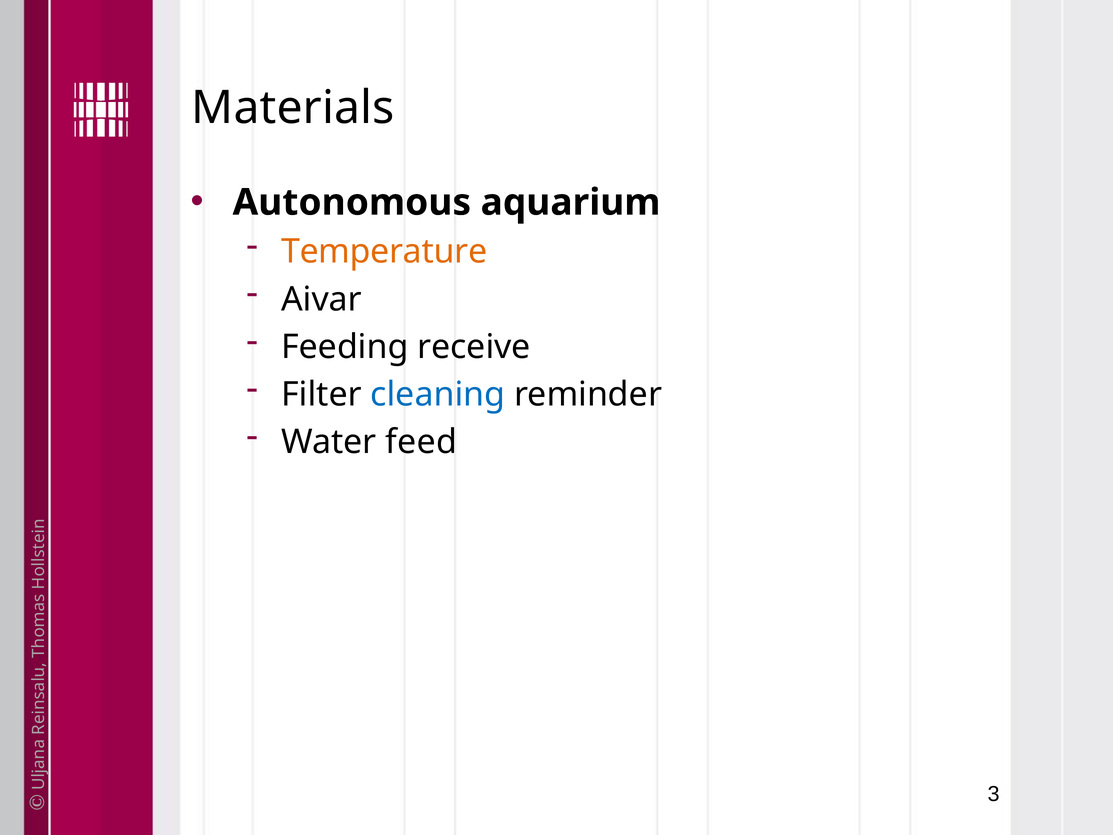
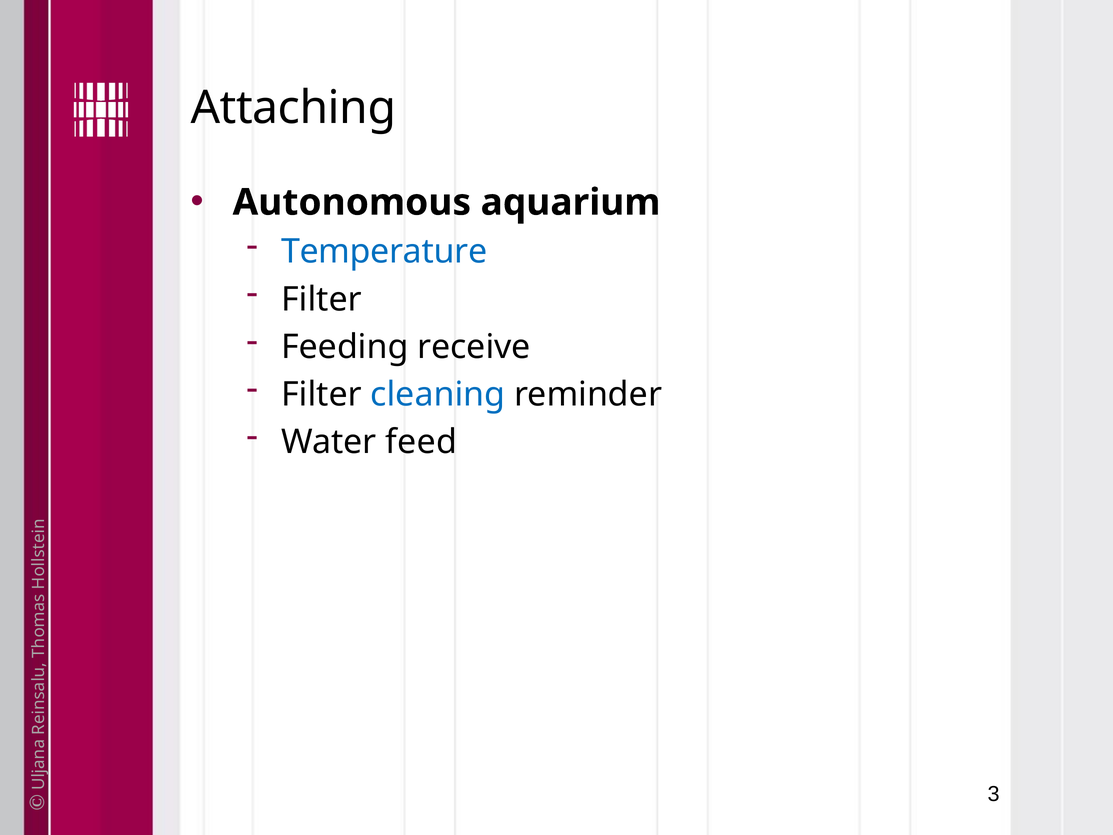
Materials: Materials -> Attaching
Temperature colour: orange -> blue
Aivar at (322, 299): Aivar -> Filter
